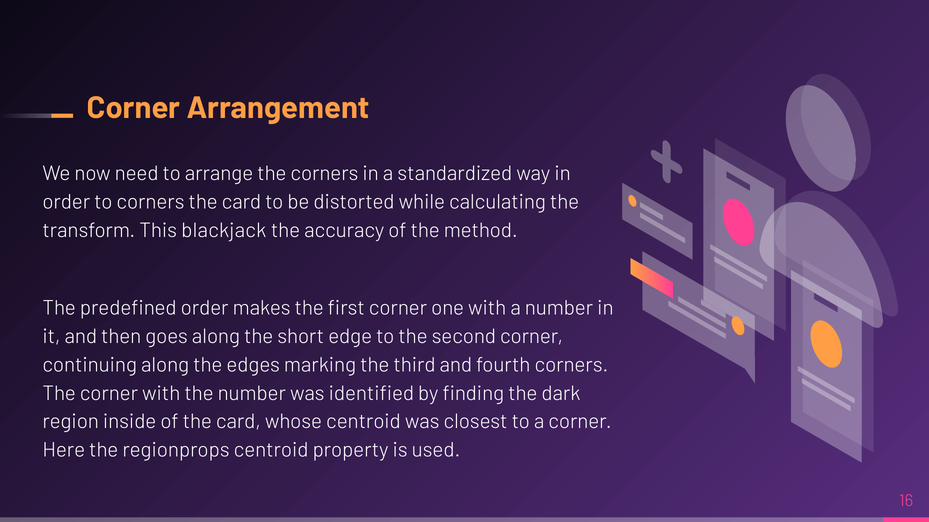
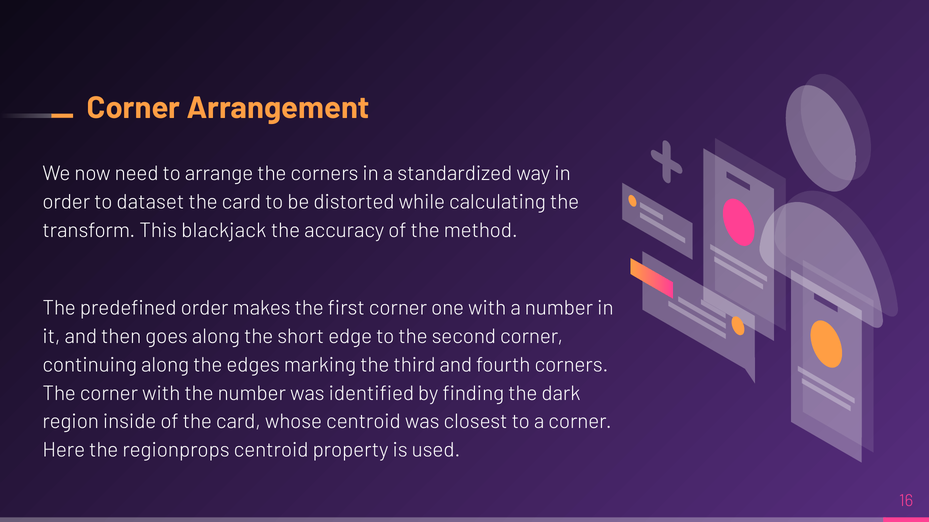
to corners: corners -> dataset
